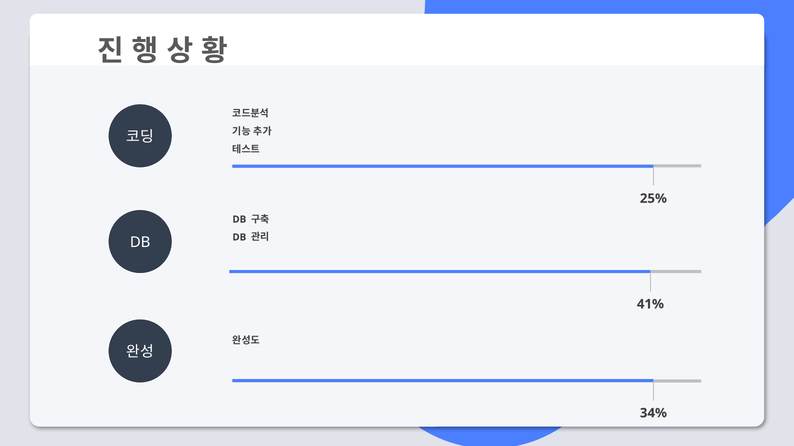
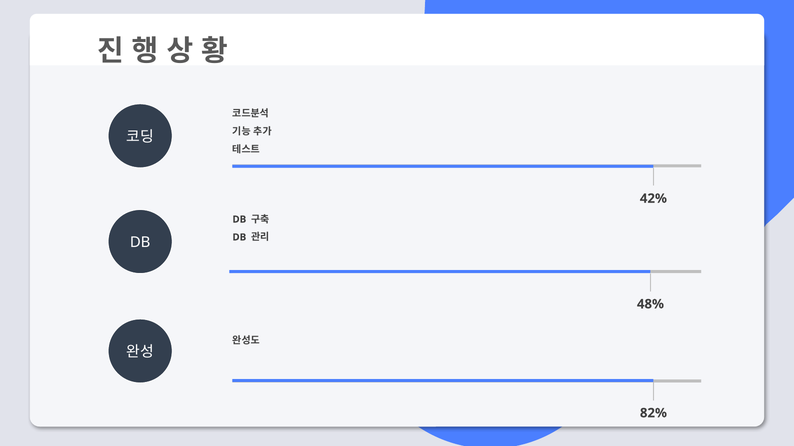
25%: 25% -> 42%
41%: 41% -> 48%
34%: 34% -> 82%
